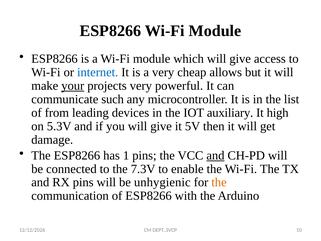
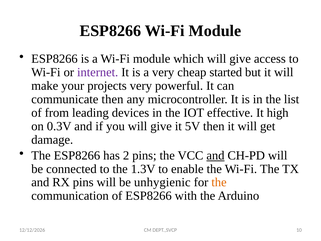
internet colour: blue -> purple
allows: allows -> started
your underline: present -> none
communicate such: such -> then
auxiliary: auxiliary -> effective
5.3V: 5.3V -> 0.3V
1: 1 -> 2
7.3V: 7.3V -> 1.3V
